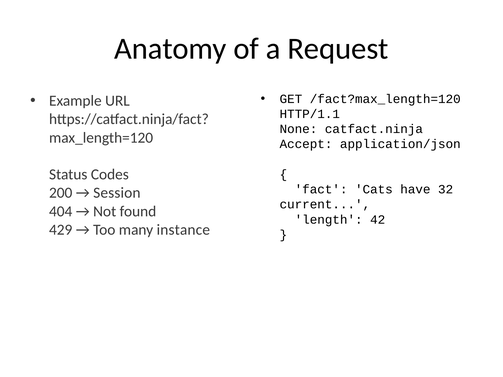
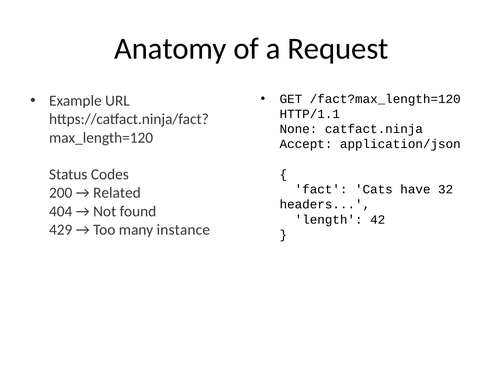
Session: Session -> Related
current: current -> headers
